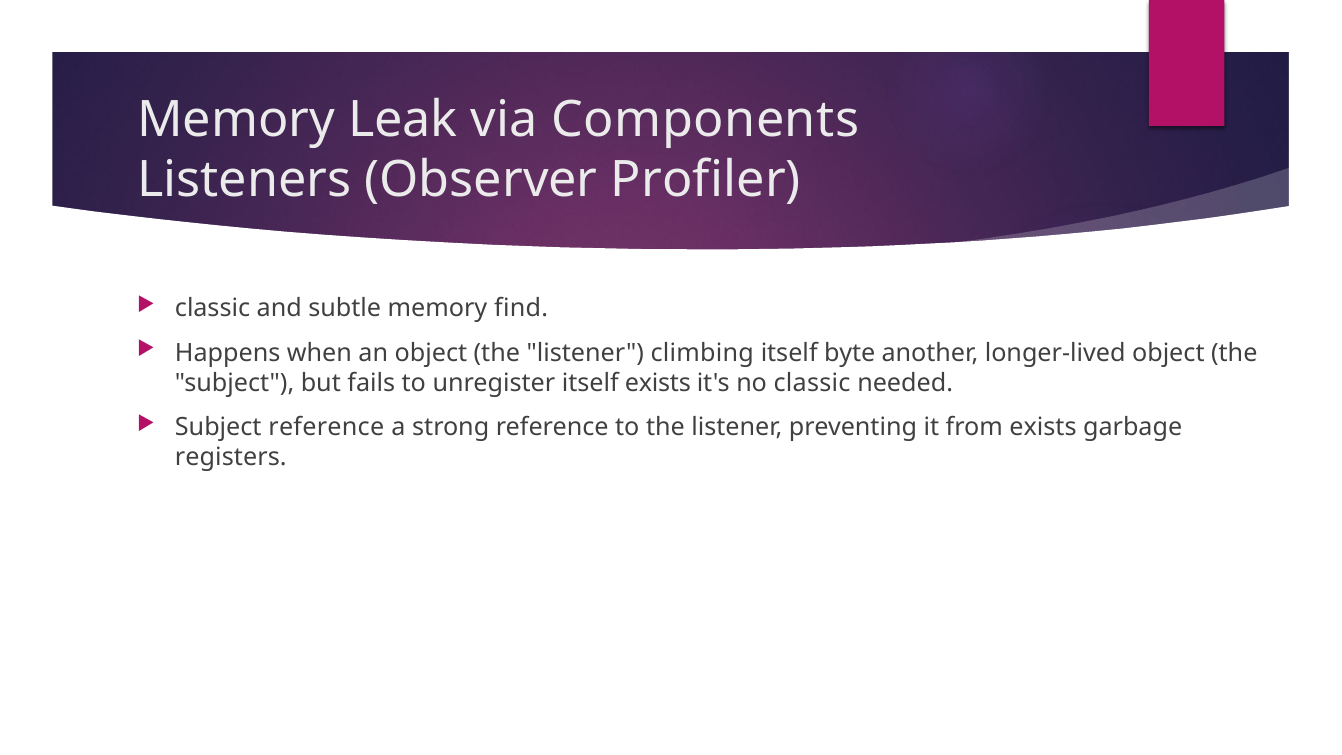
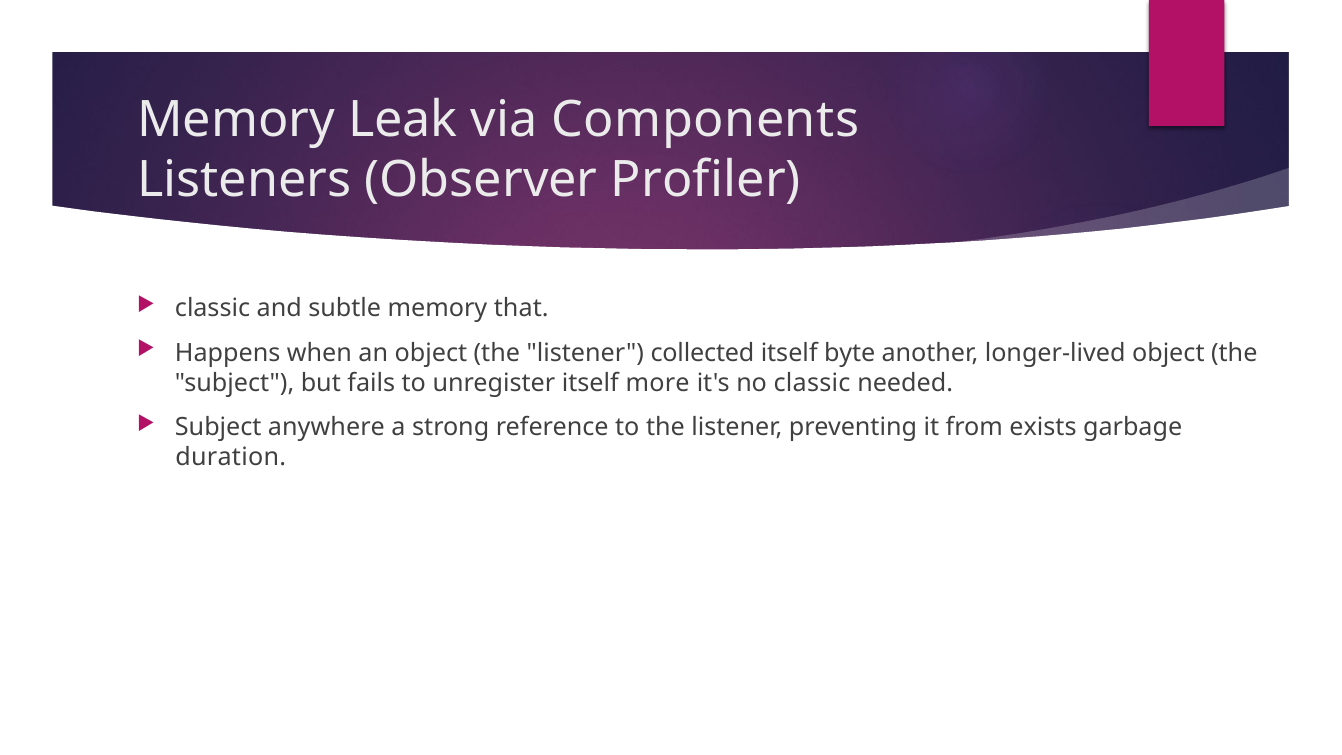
find: find -> that
climbing: climbing -> collected
itself exists: exists -> more
Subject reference: reference -> anywhere
registers: registers -> duration
